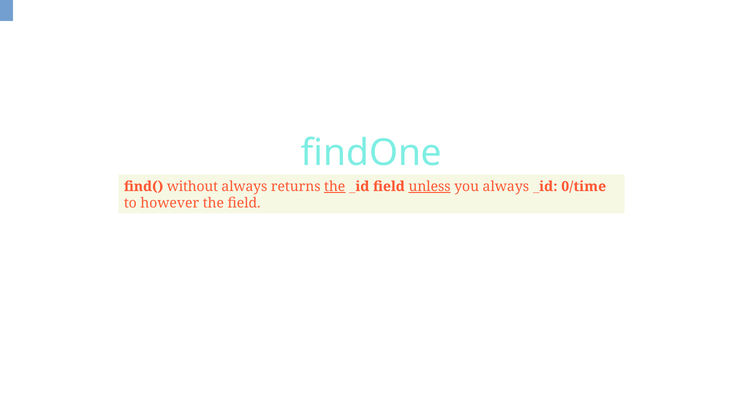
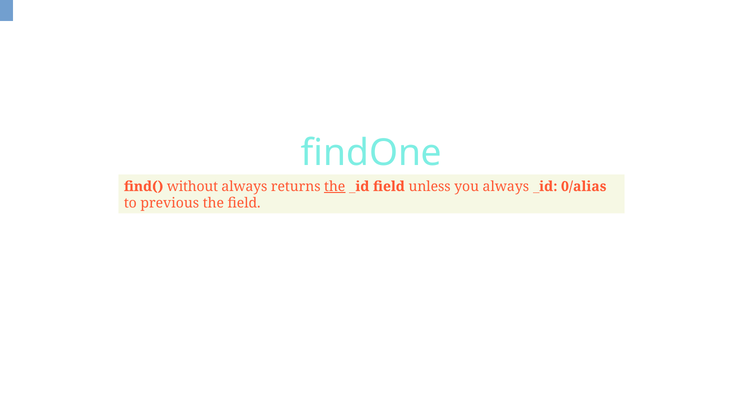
unless underline: present -> none
0/time: 0/time -> 0/alias
however: however -> previous
